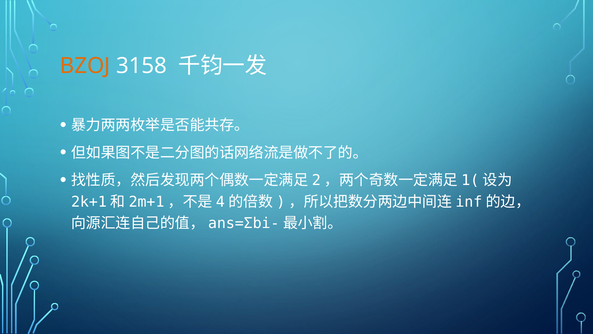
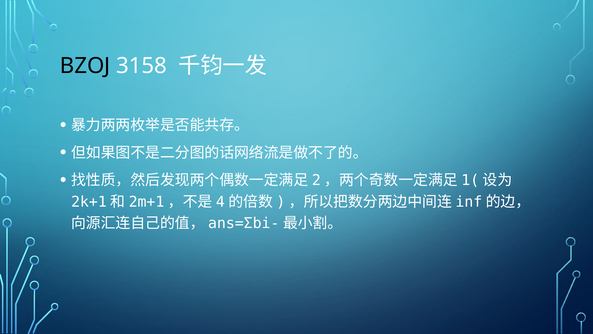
BZOJ colour: orange -> black
